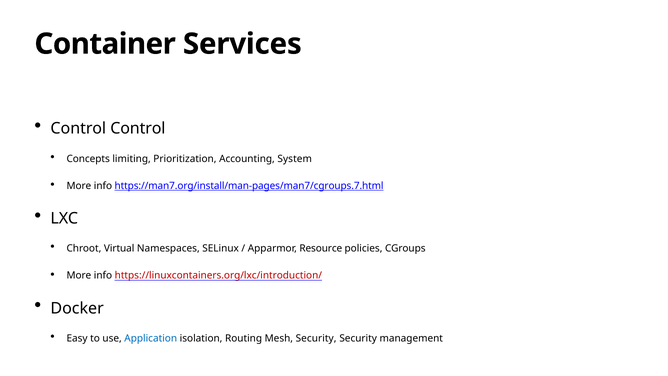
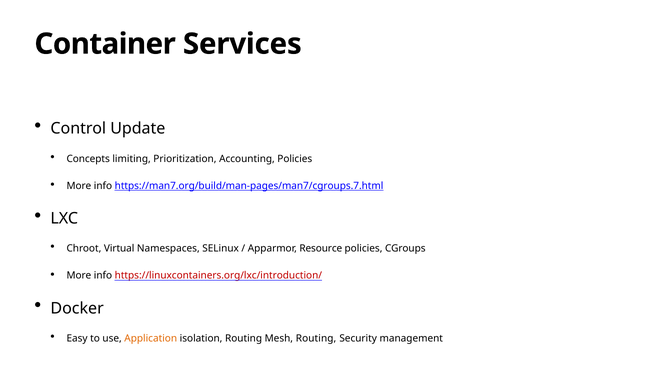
Control Control: Control -> Update
Accounting System: System -> Policies
https://man7.org/install/man-pages/man7/cgroups.7.html: https://man7.org/install/man-pages/man7/cgroups.7.html -> https://man7.org/build/man-pages/man7/cgroups.7.html
Application colour: blue -> orange
Mesh Security: Security -> Routing
